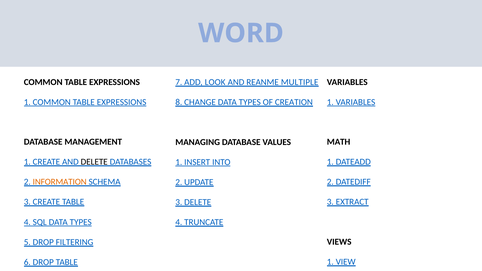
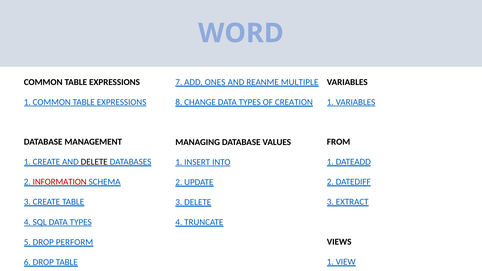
LOOK: LOOK -> ONES
MATH: MATH -> FROM
INFORMATION colour: orange -> red
FILTERING: FILTERING -> PERFORM
